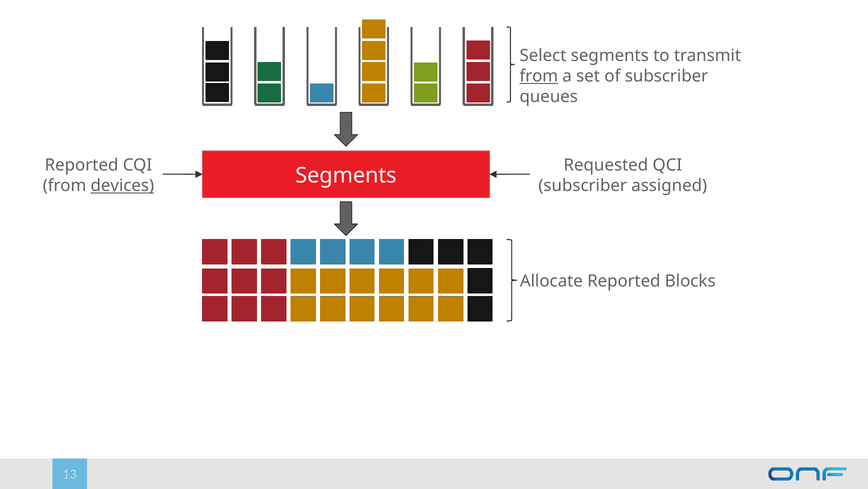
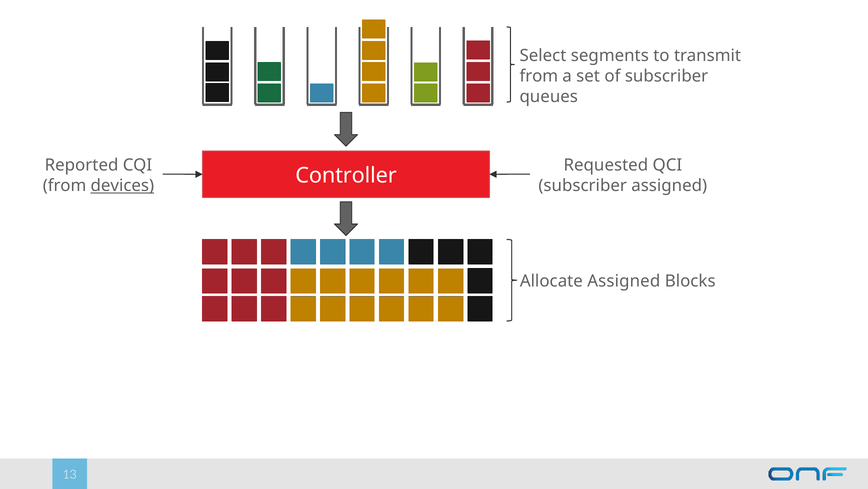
from at (539, 76) underline: present -> none
Segments at (346, 176): Segments -> Controller
Allocate Reported: Reported -> Assigned
